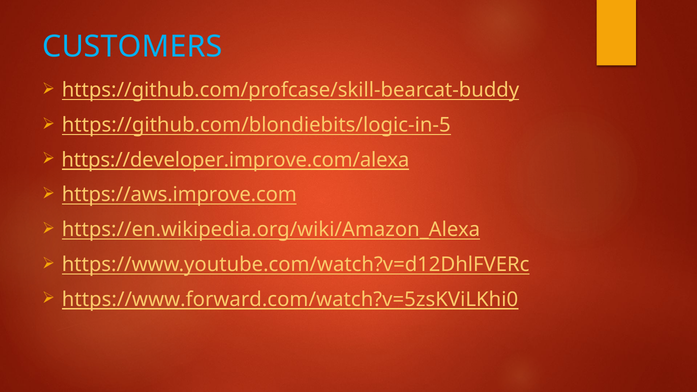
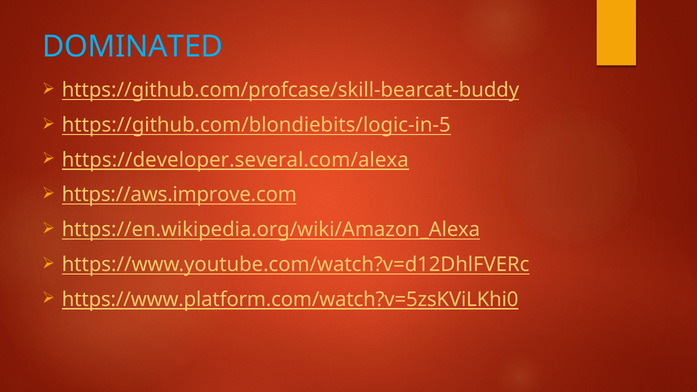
CUSTOMERS: CUSTOMERS -> DOMINATED
https://developer.improve.com/alexa: https://developer.improve.com/alexa -> https://developer.several.com/alexa
https://www.forward.com/watch?v=5zsKViLKhi0: https://www.forward.com/watch?v=5zsKViLKhi0 -> https://www.platform.com/watch?v=5zsKViLKhi0
